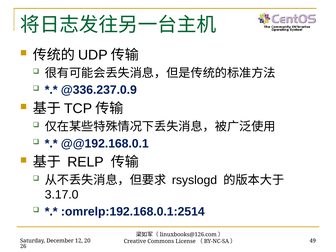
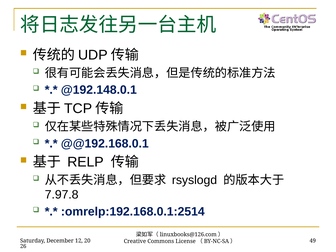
@336.237.0.9: @336.237.0.9 -> @192.148.0.1
3.17.0: 3.17.0 -> 7.97.8
